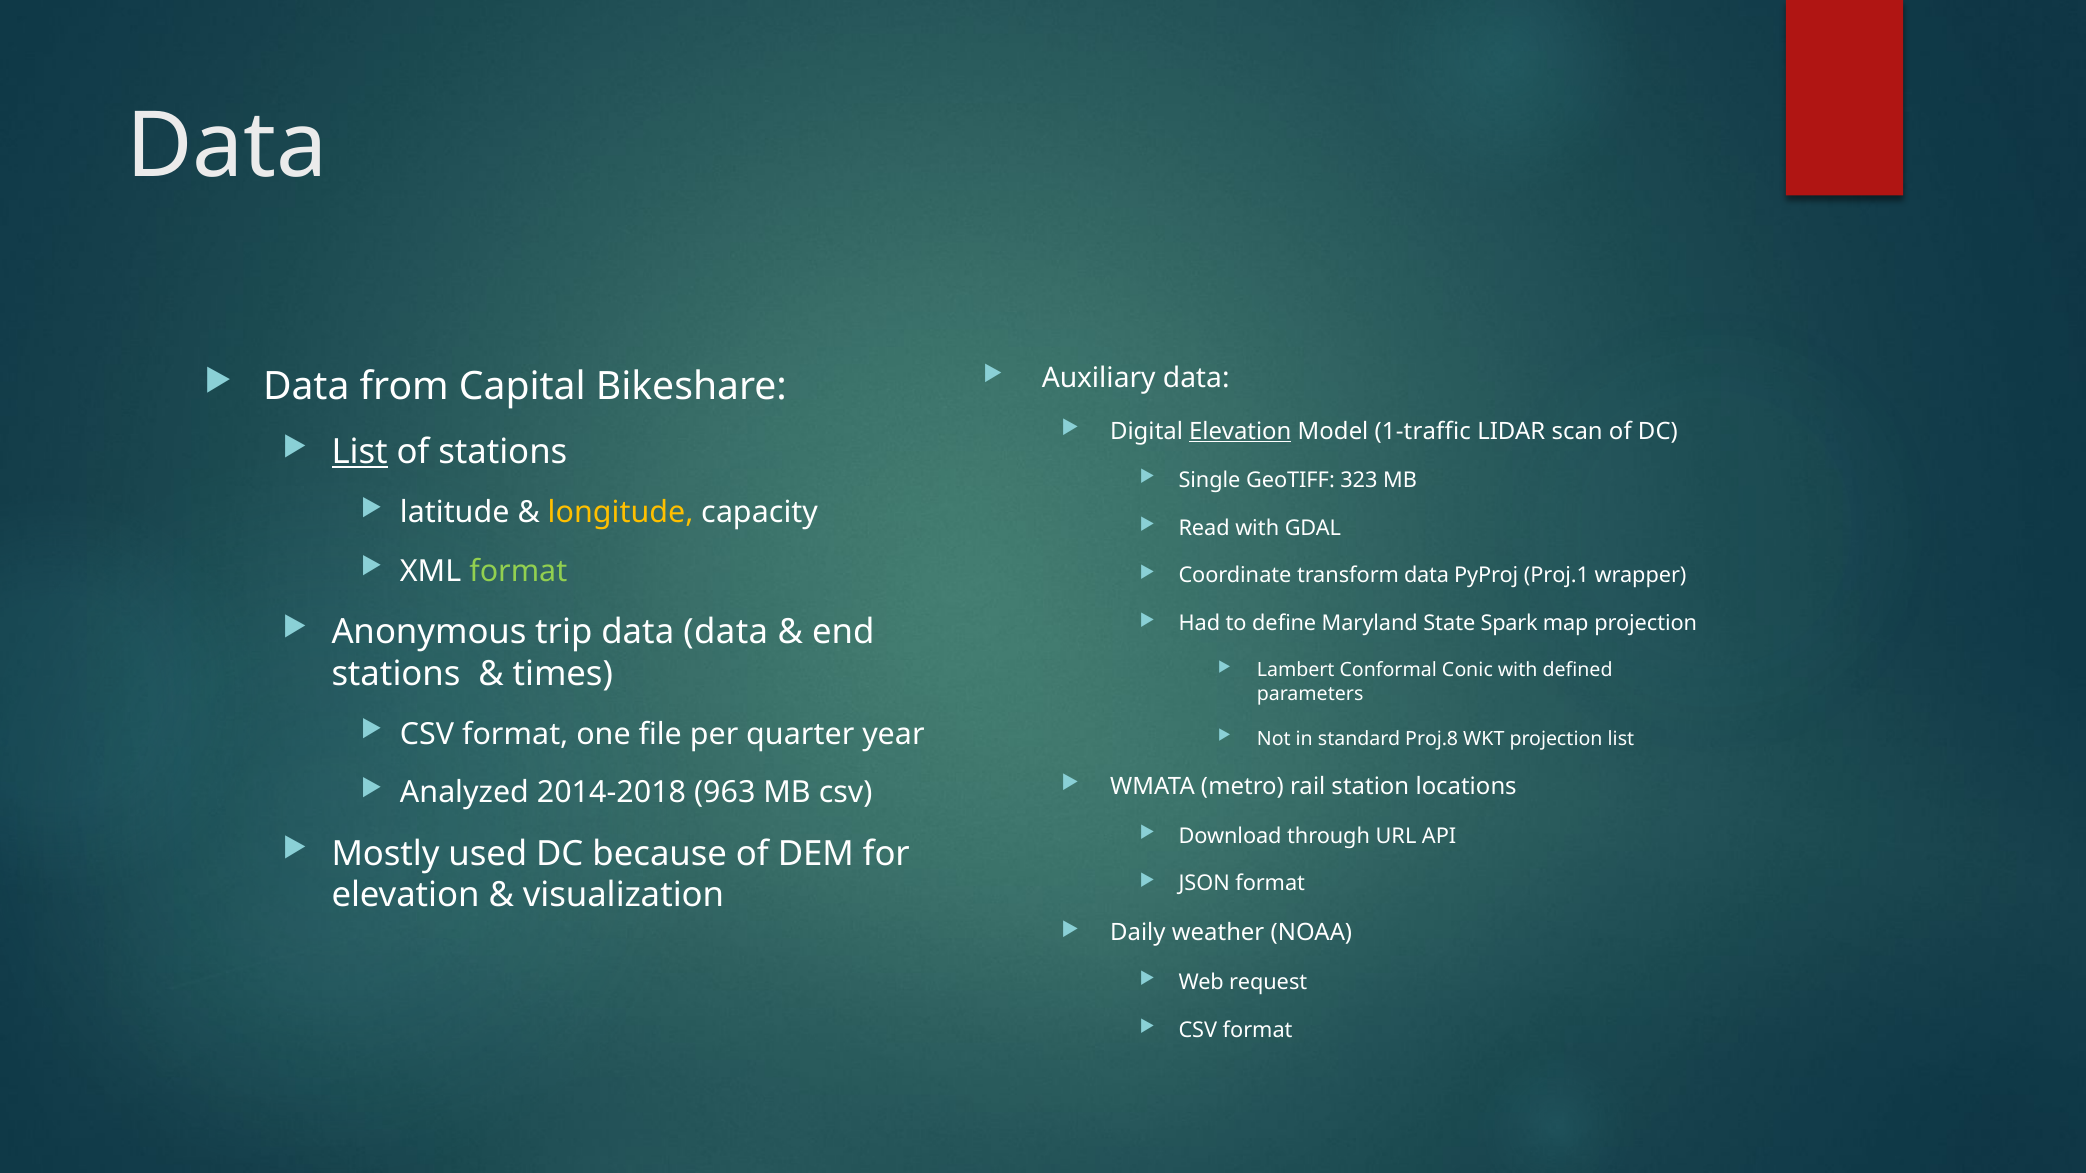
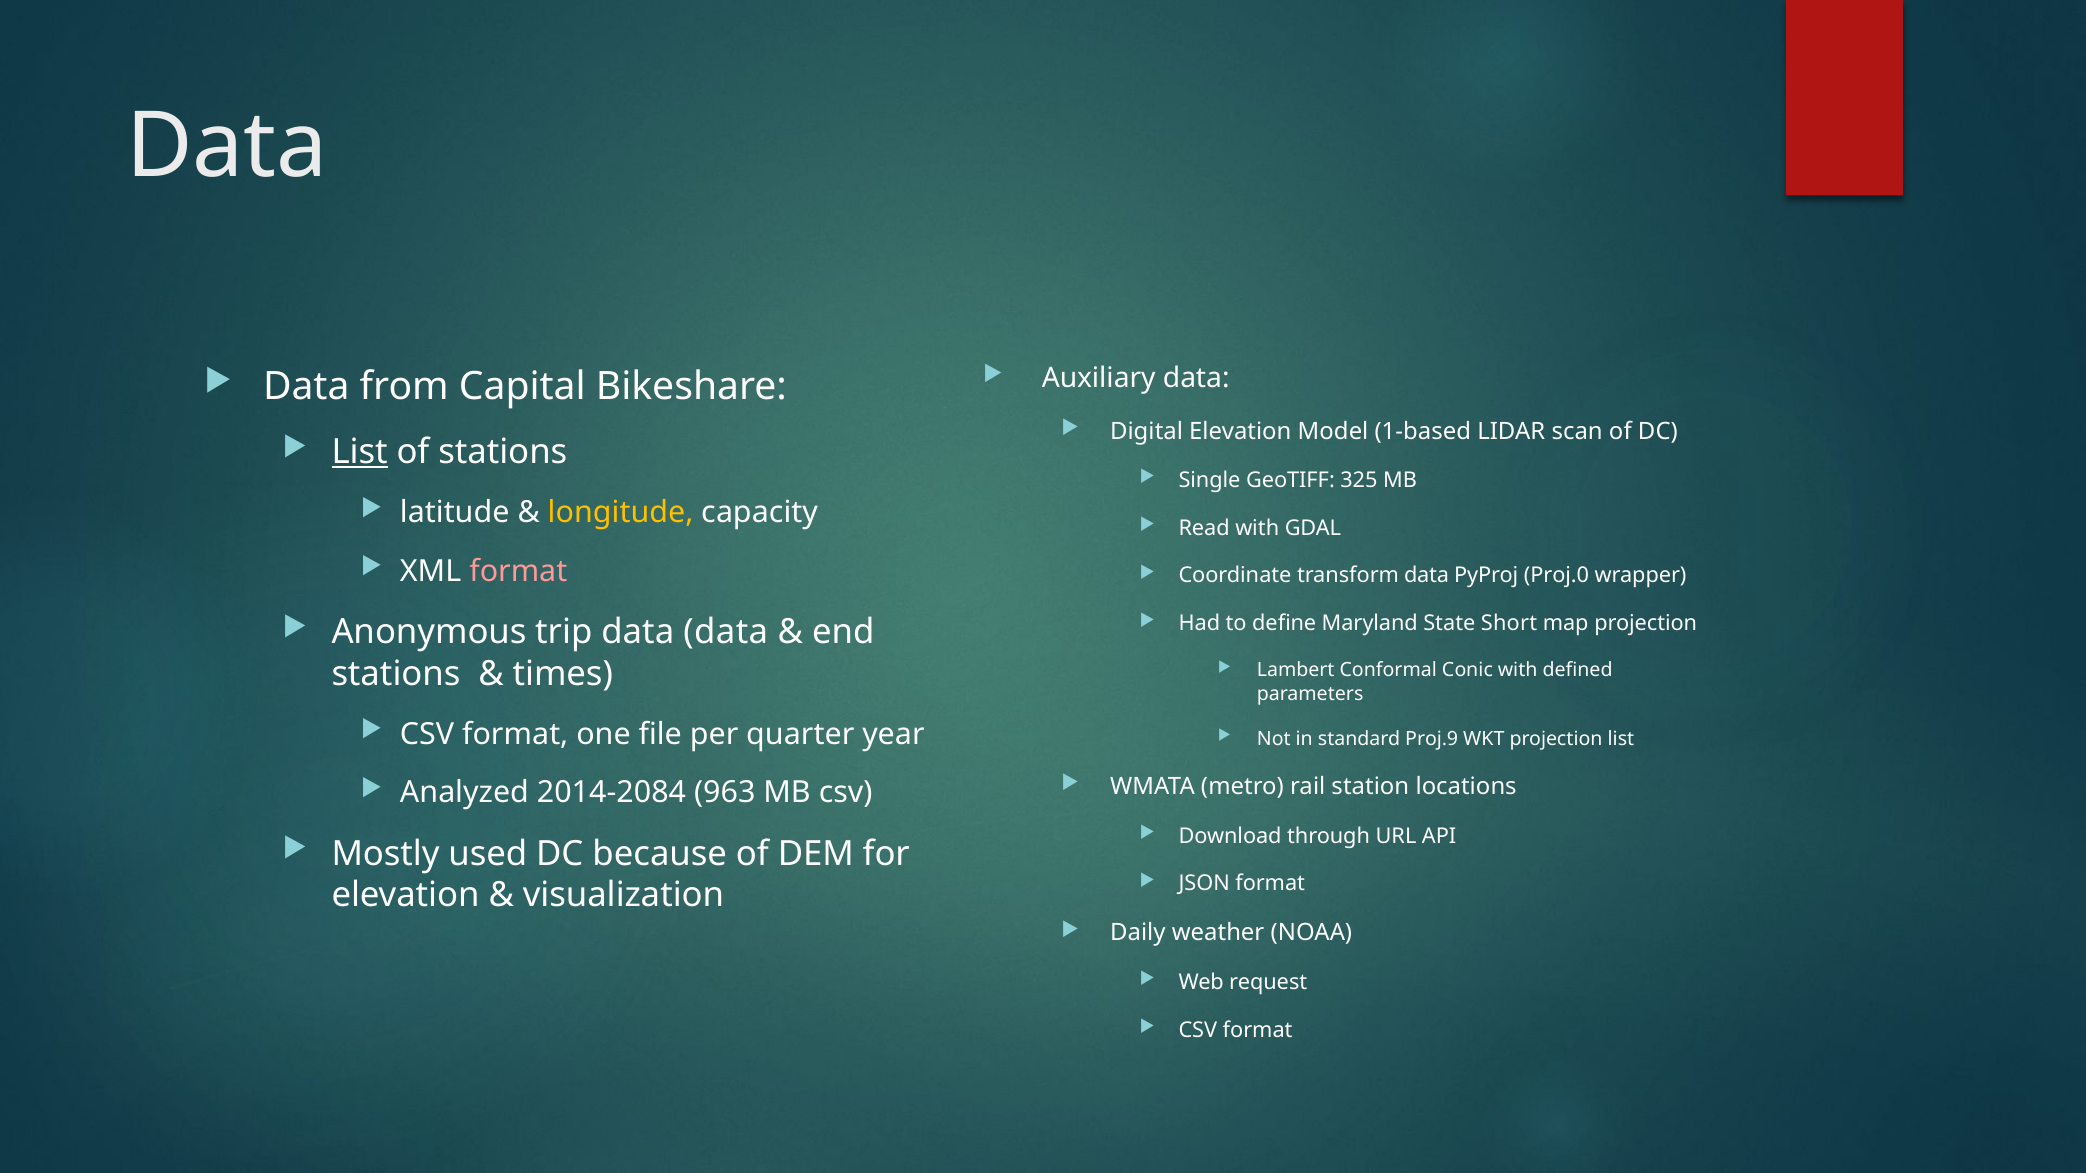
Elevation at (1240, 431) underline: present -> none
1-traffic: 1-traffic -> 1-based
323: 323 -> 325
format at (518, 571) colour: light green -> pink
Proj.1: Proj.1 -> Proj.0
Spark: Spark -> Short
Proj.8: Proj.8 -> Proj.9
2014-2018: 2014-2018 -> 2014-2084
